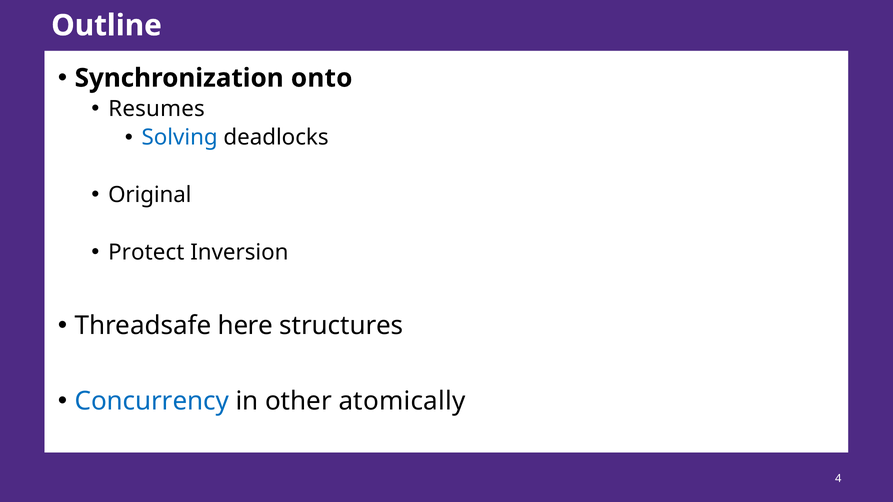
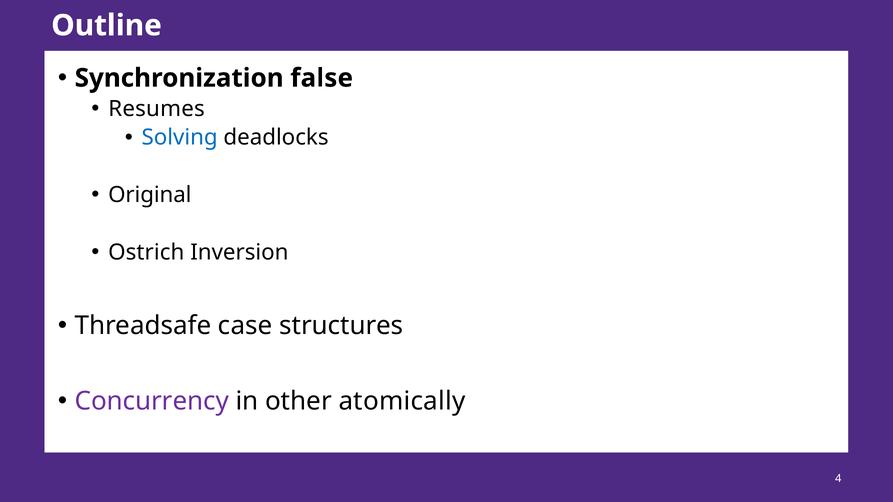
onto: onto -> false
Protect: Protect -> Ostrich
here: here -> case
Concurrency colour: blue -> purple
